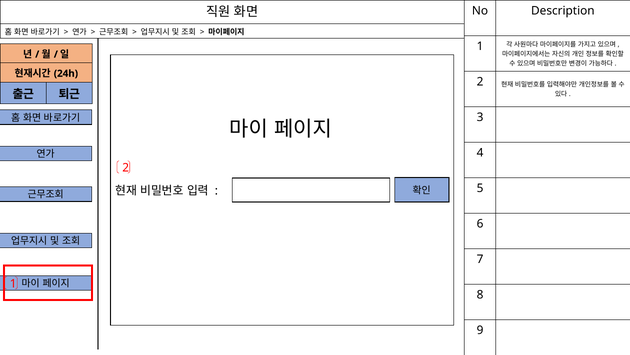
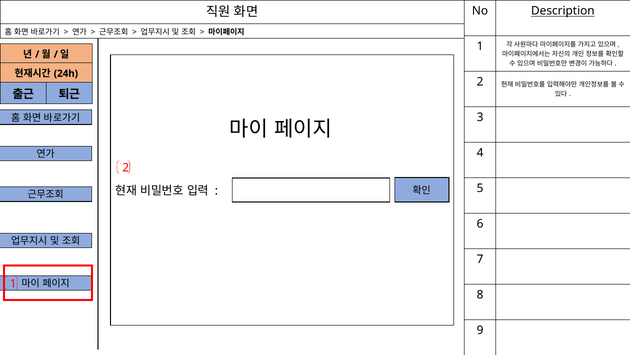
Description underline: none -> present
